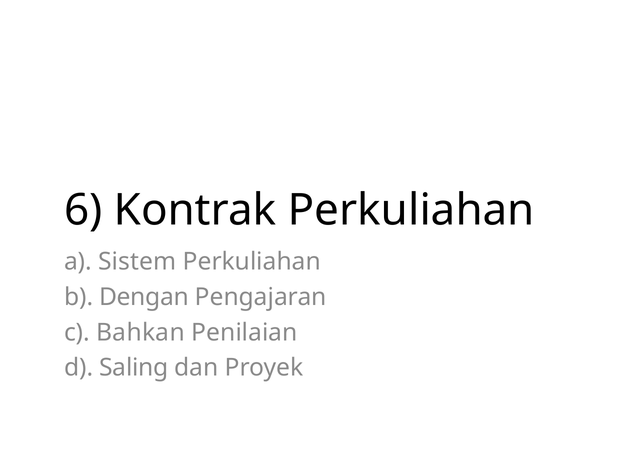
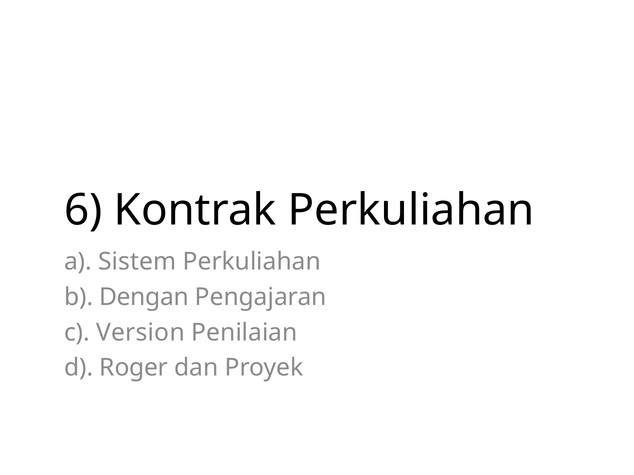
Bahkan: Bahkan -> Version
Saling: Saling -> Roger
